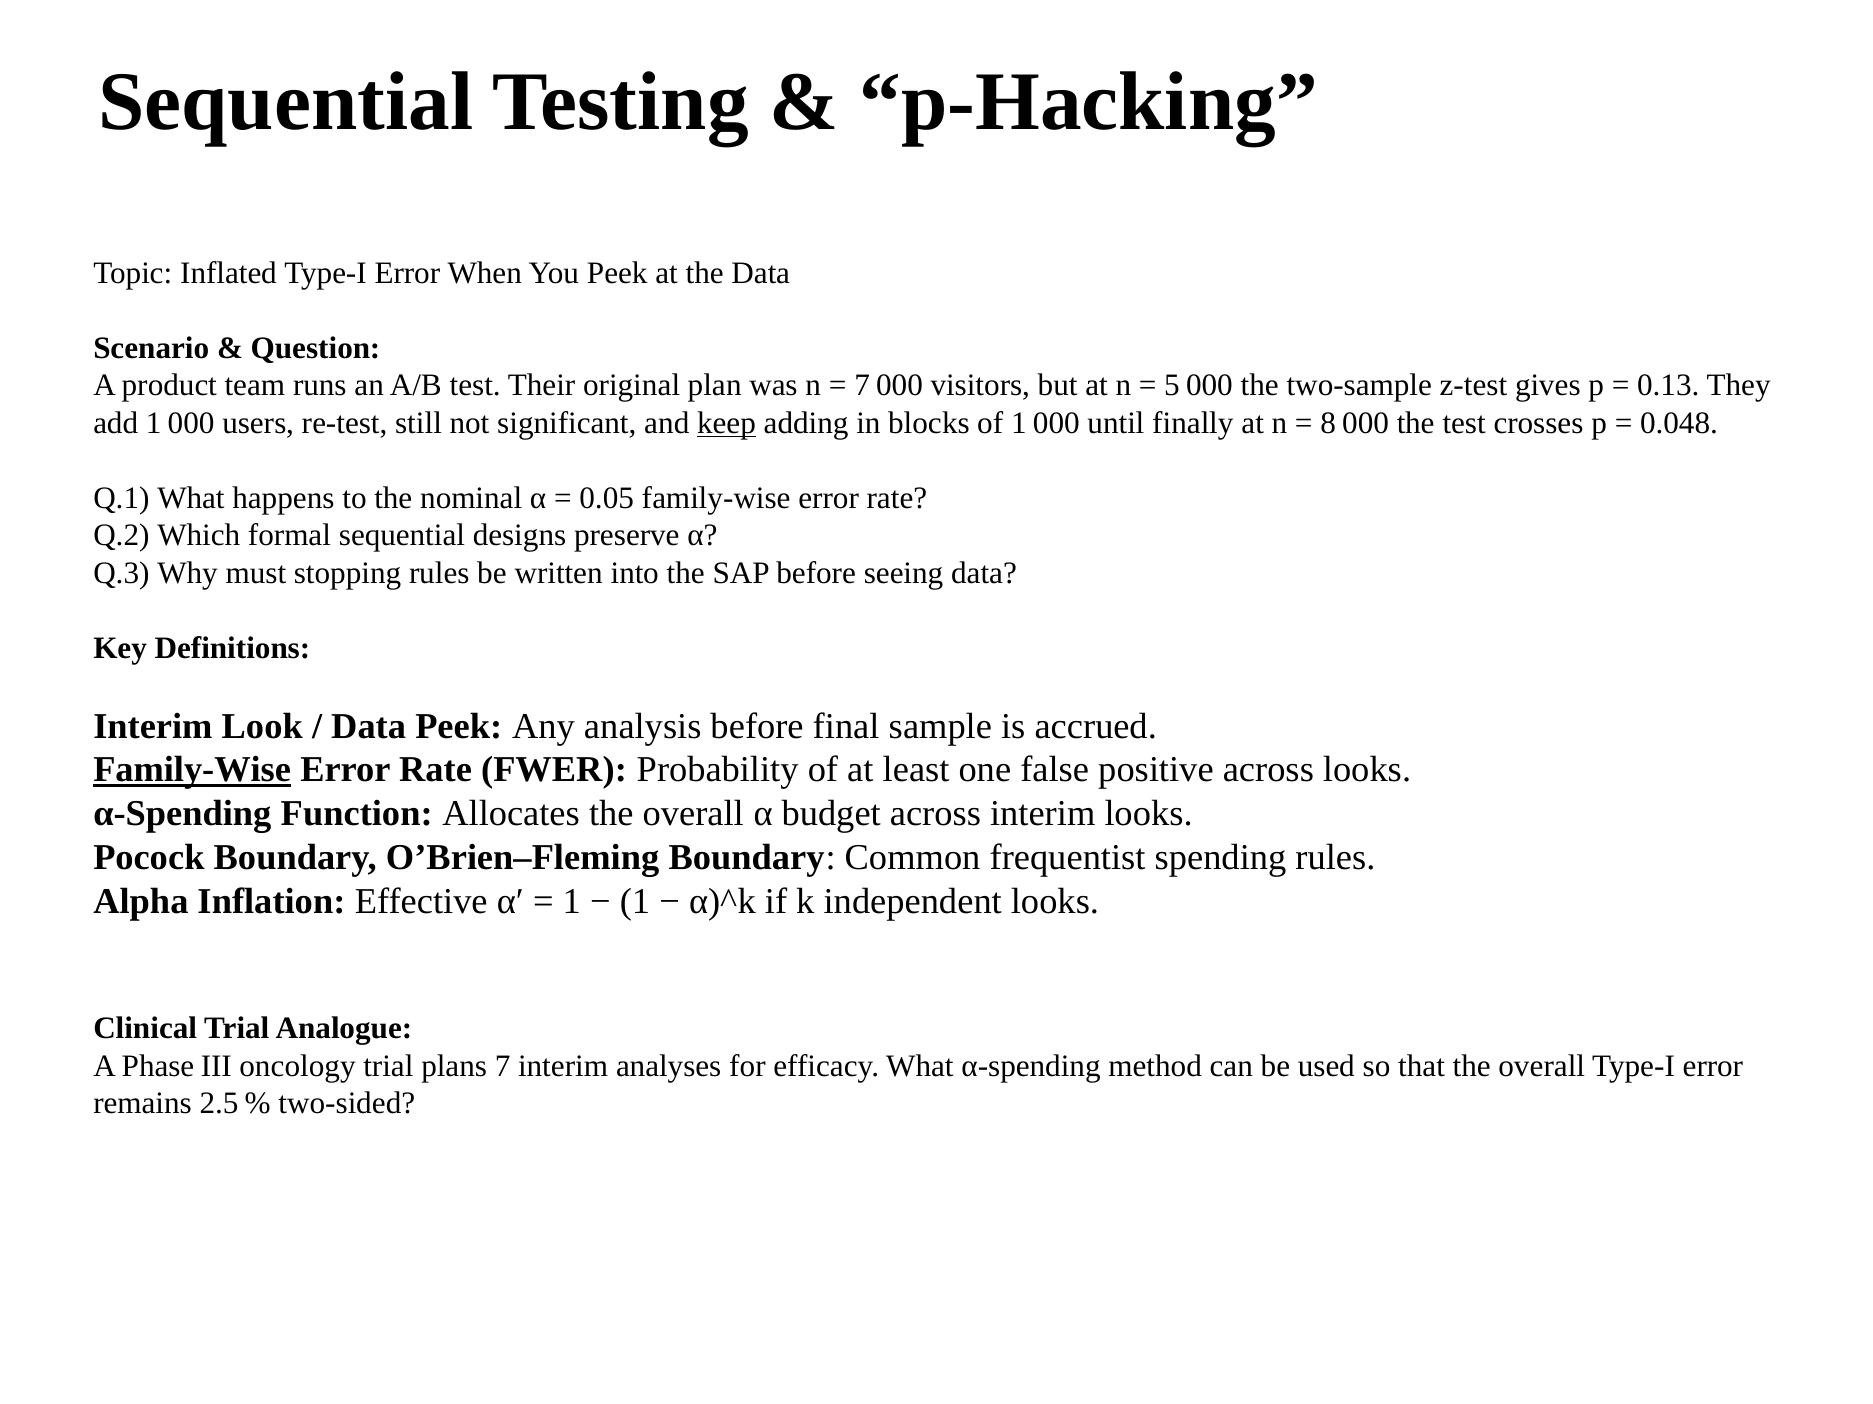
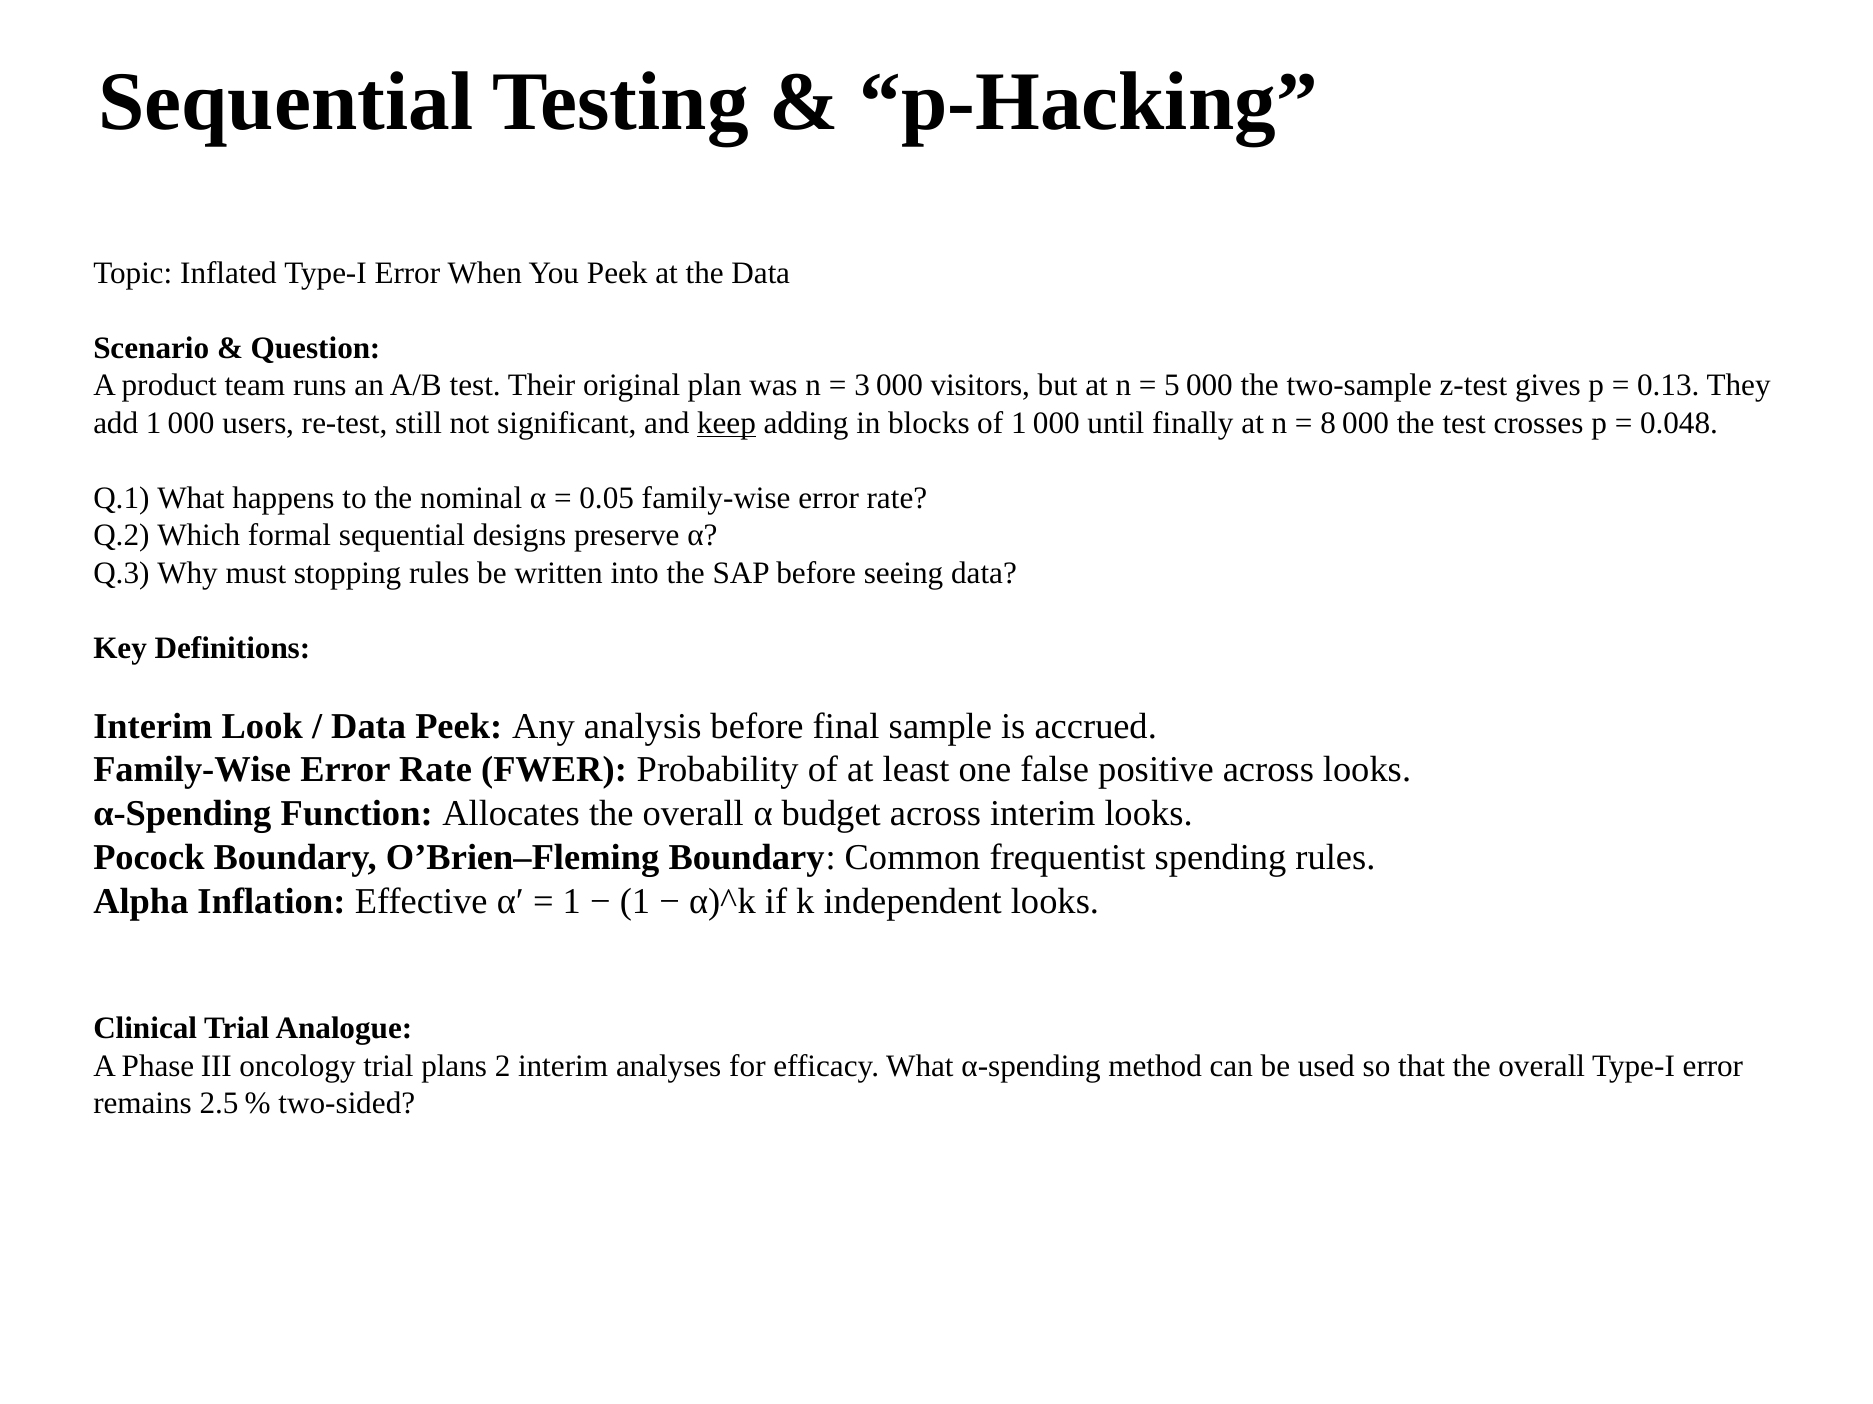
7 at (862, 386): 7 -> 3
Family‑Wise at (192, 770) underline: present -> none
plans 7: 7 -> 2
